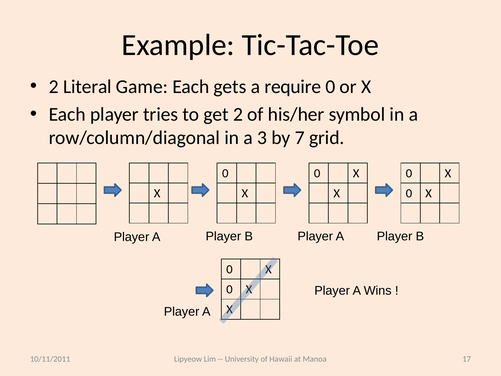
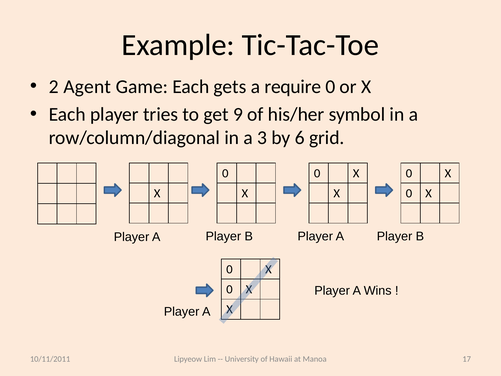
Literal: Literal -> Agent
get 2: 2 -> 9
7: 7 -> 6
